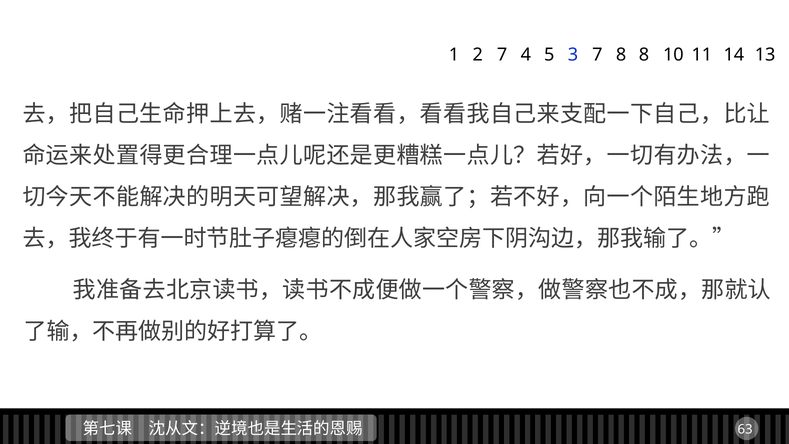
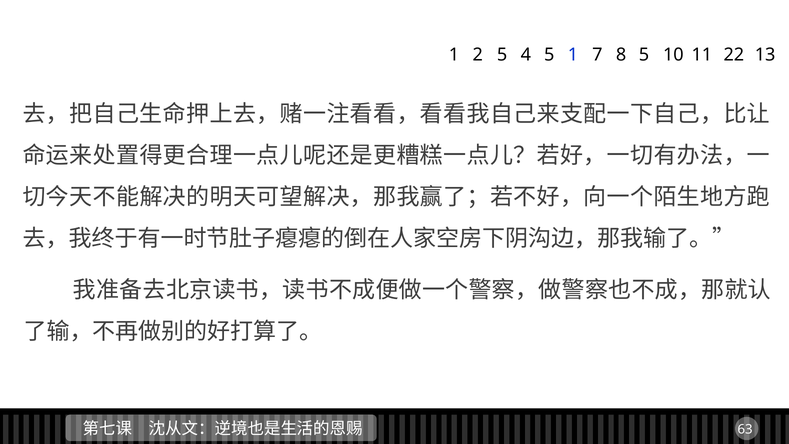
2 7: 7 -> 5
5 3: 3 -> 1
8 8: 8 -> 5
14: 14 -> 22
